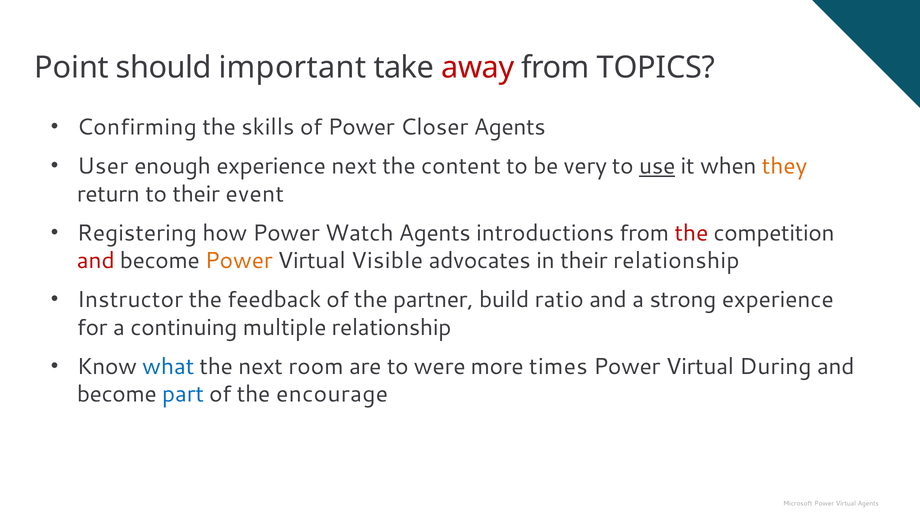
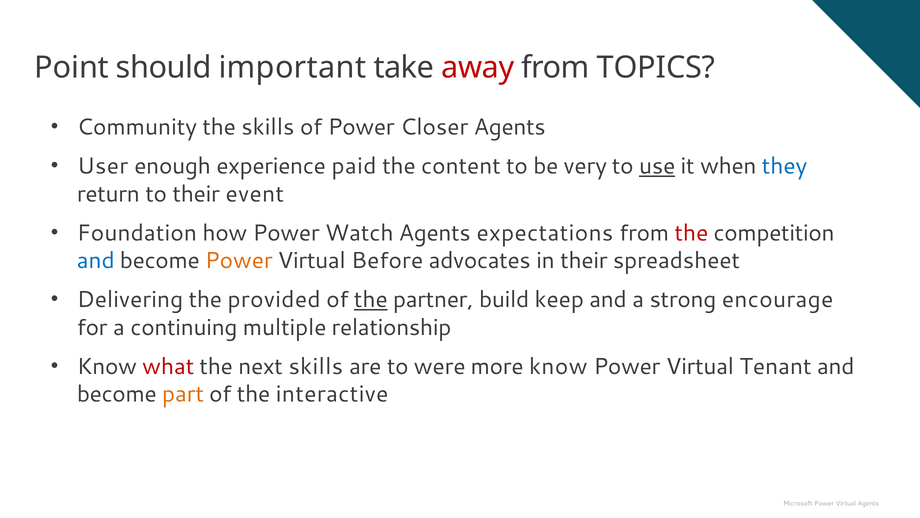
Confirming: Confirming -> Community
experience next: next -> paid
they colour: orange -> blue
Registering: Registering -> Foundation
introductions: introductions -> expectations
and at (96, 260) colour: red -> blue
Visible: Visible -> Before
their relationship: relationship -> spreadsheet
Instructor: Instructor -> Delivering
feedback: feedback -> provided
the at (371, 300) underline: none -> present
ratio: ratio -> keep
strong experience: experience -> encourage
what colour: blue -> red
next room: room -> skills
more times: times -> know
During: During -> Tenant
part colour: blue -> orange
encourage: encourage -> interactive
